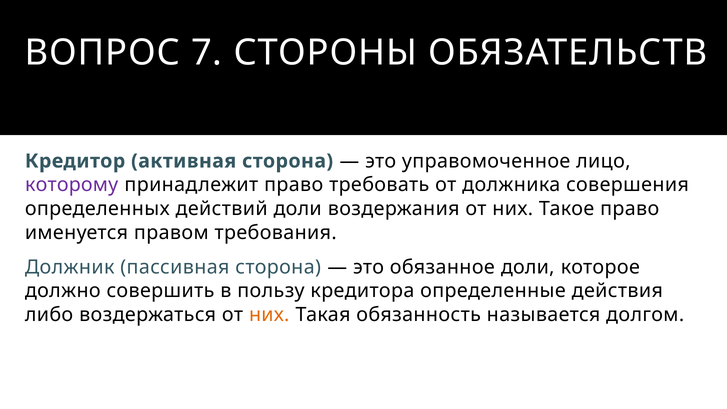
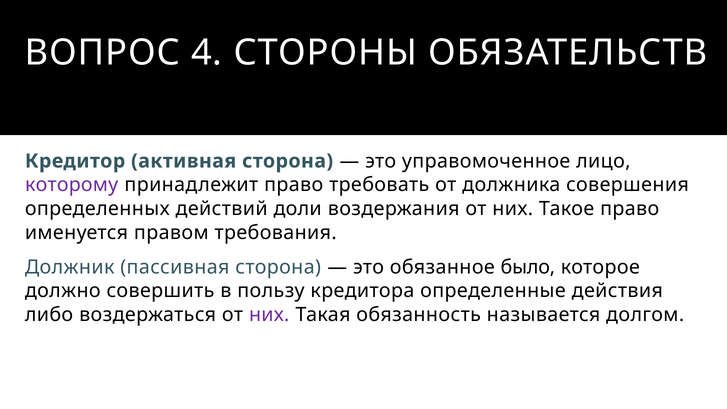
7: 7 -> 4
обязанное доли: доли -> было
них at (269, 315) colour: orange -> purple
